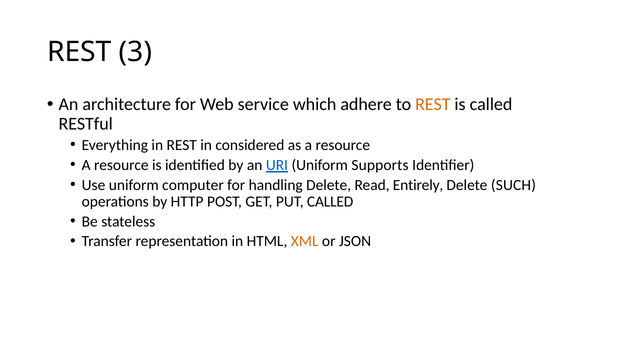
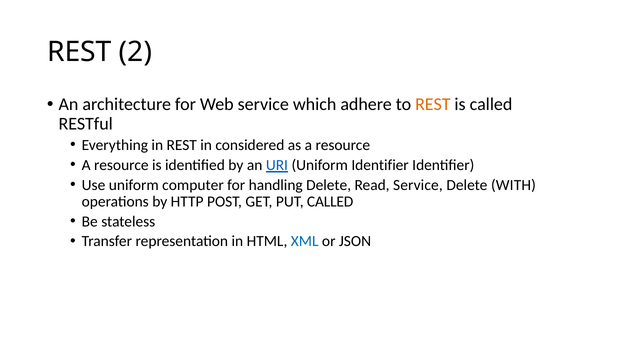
3: 3 -> 2
Uniform Supports: Supports -> Identifier
Read Entirely: Entirely -> Service
SUCH: SUCH -> WITH
XML colour: orange -> blue
